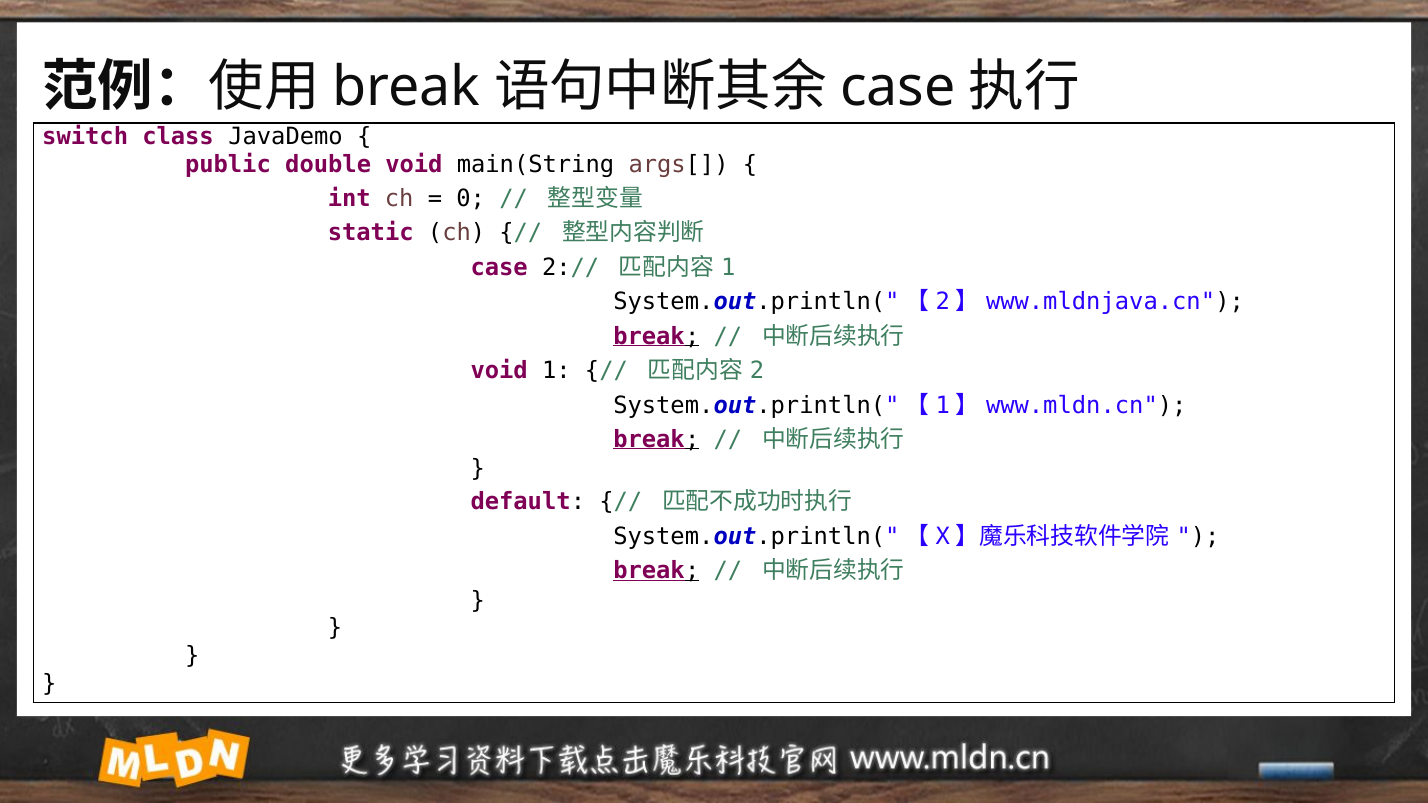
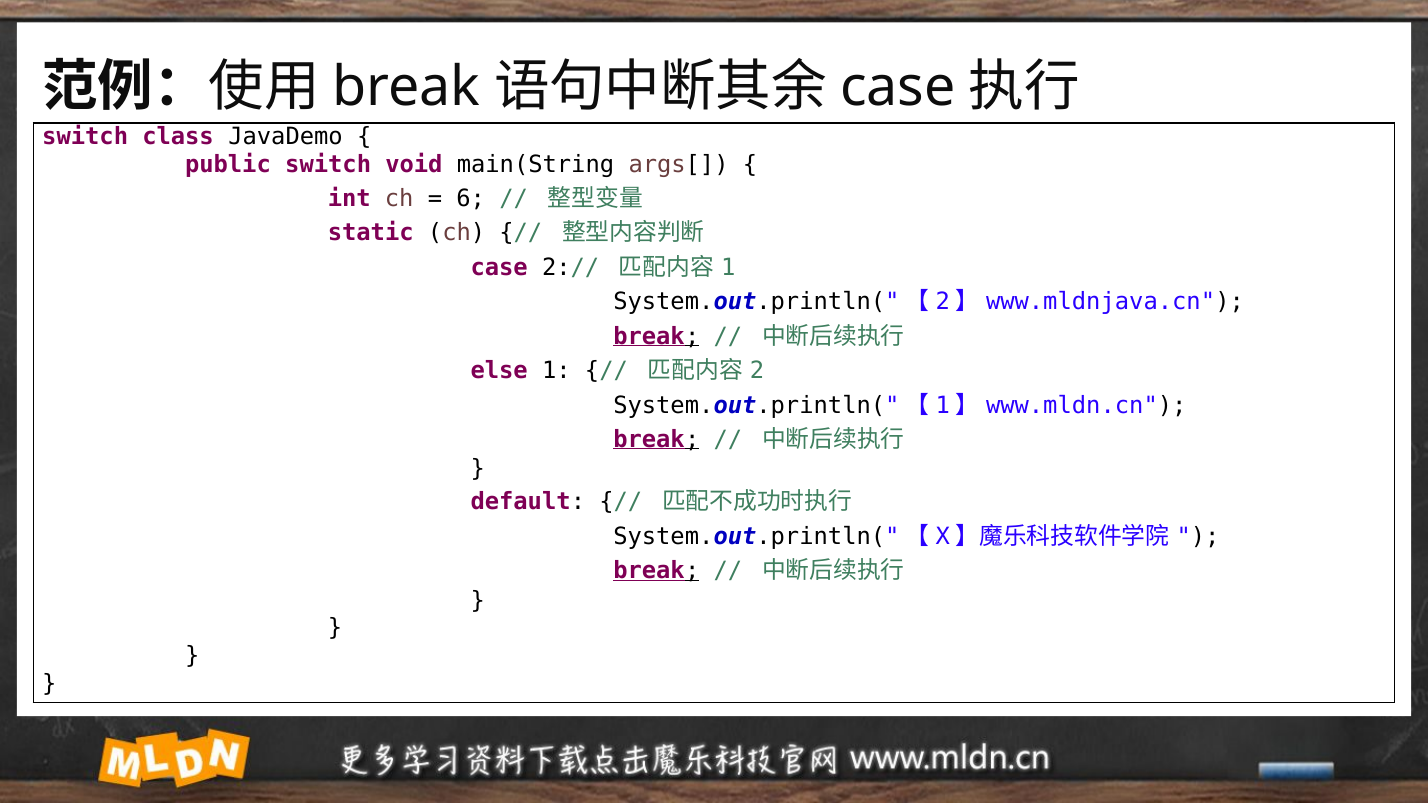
public double: double -> switch
0: 0 -> 6
void at (499, 371): void -> else
